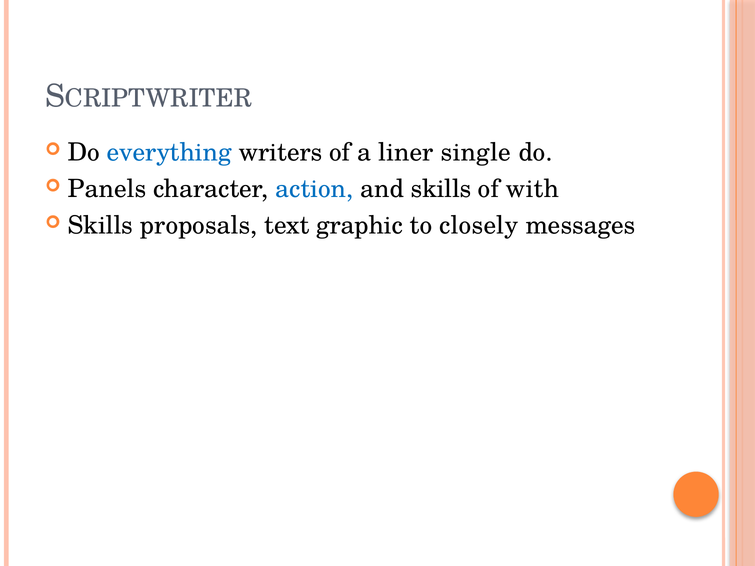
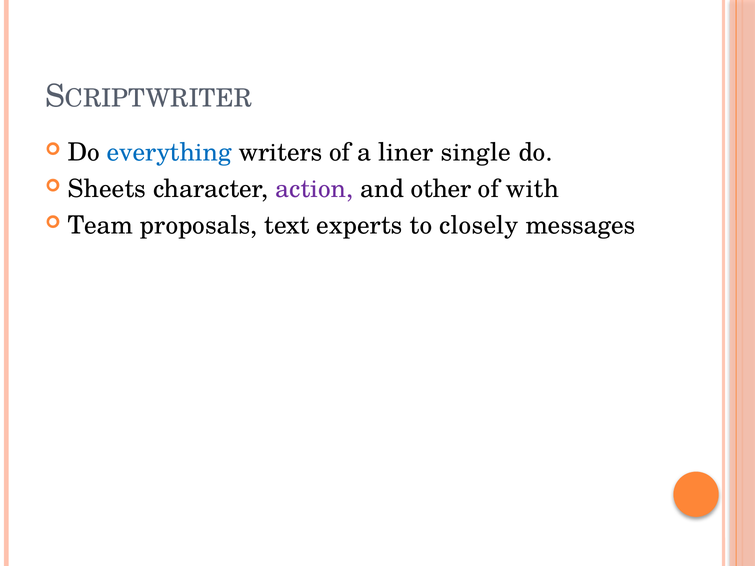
Panels: Panels -> Sheets
action colour: blue -> purple
and skills: skills -> other
Skills at (100, 226): Skills -> Team
graphic: graphic -> experts
